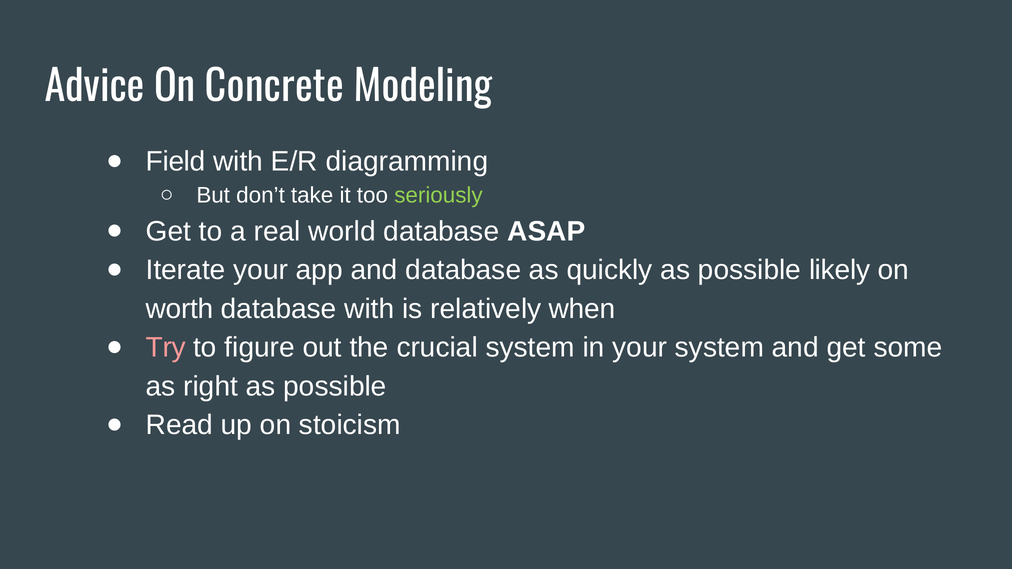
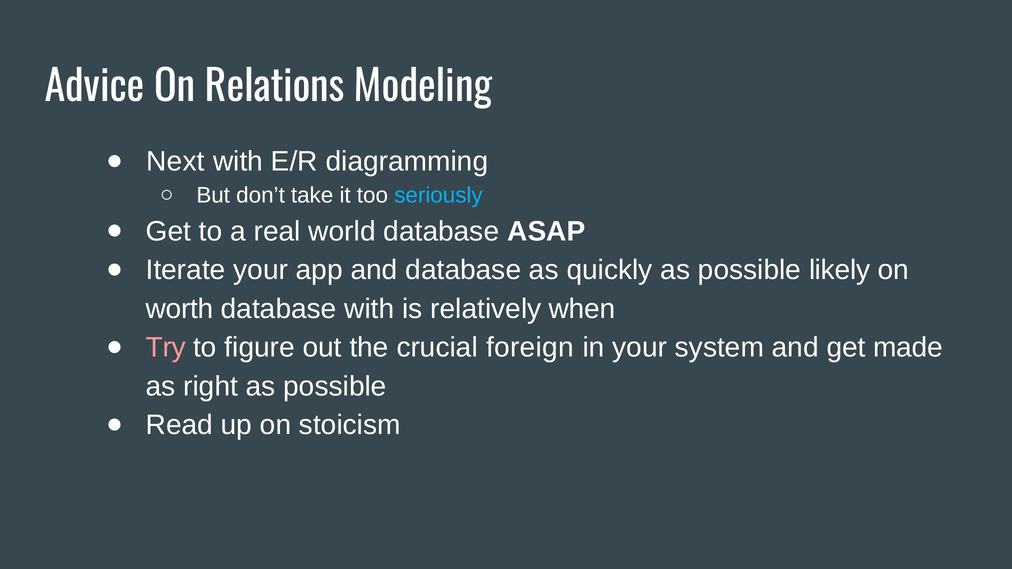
Concrete: Concrete -> Relations
Field: Field -> Next
seriously colour: light green -> light blue
crucial system: system -> foreign
some: some -> made
